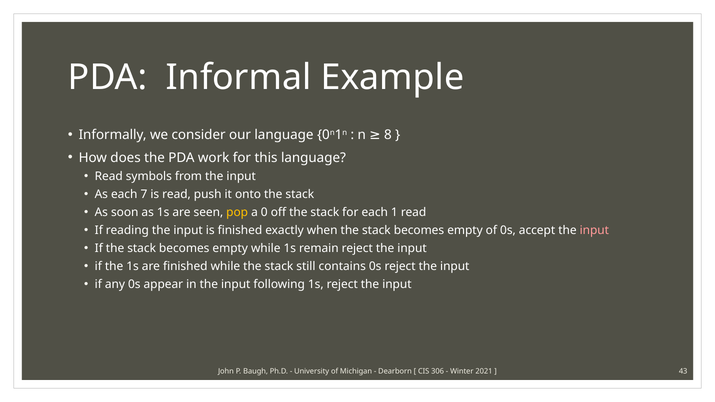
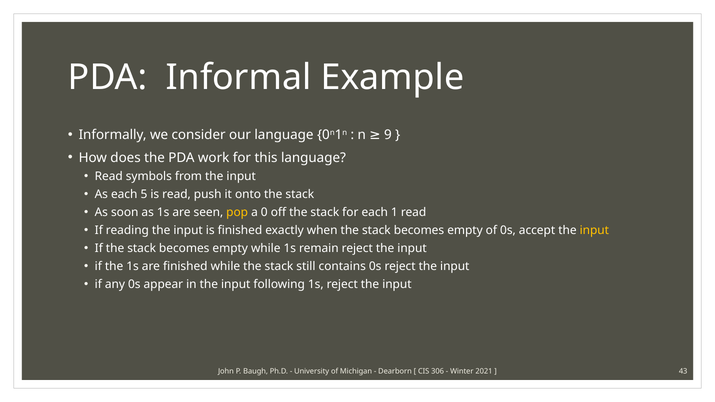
8: 8 -> 9
7: 7 -> 5
input at (594, 231) colour: pink -> yellow
